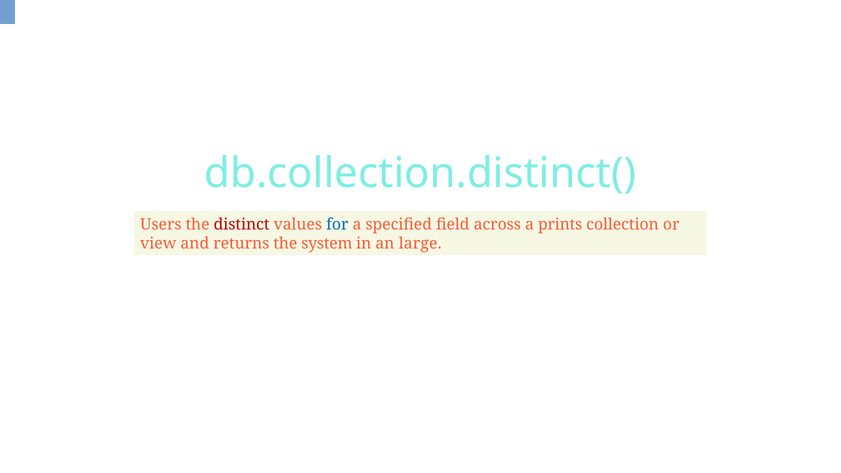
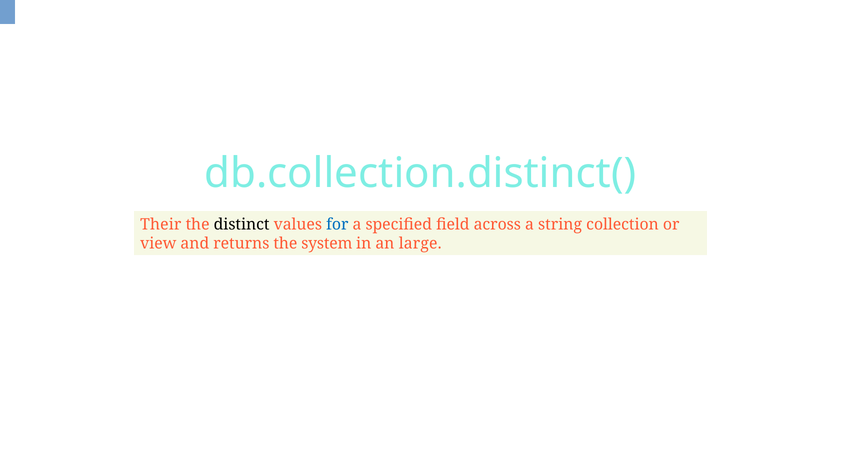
Users: Users -> Their
distinct colour: red -> black
prints: prints -> string
